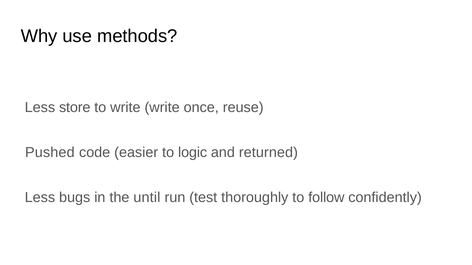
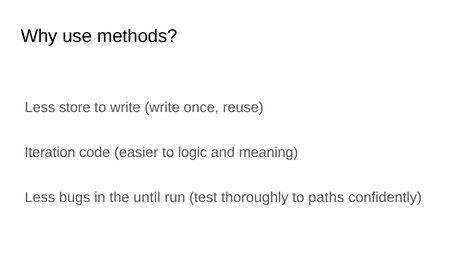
Pushed: Pushed -> Iteration
returned: returned -> meaning
follow: follow -> paths
